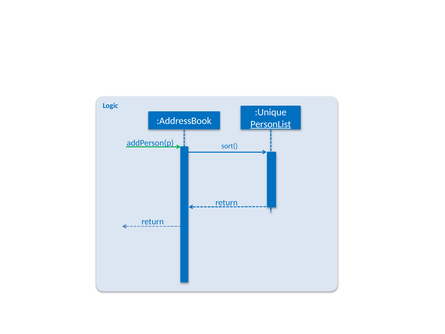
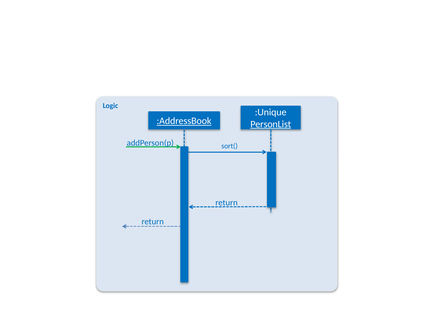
:AddressBook underline: none -> present
